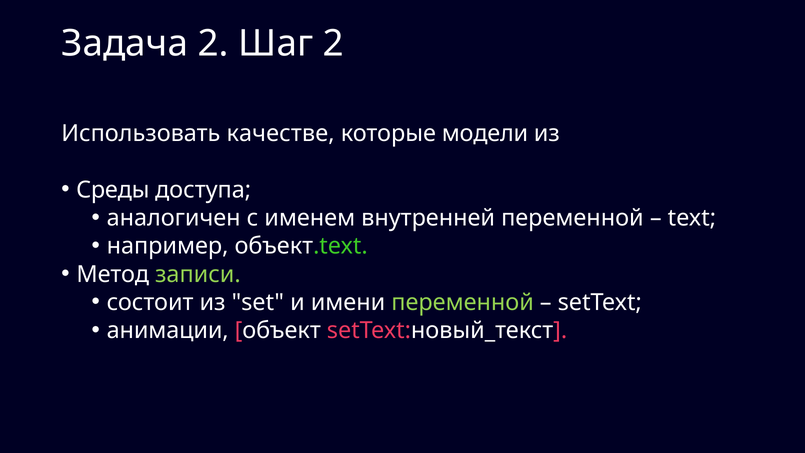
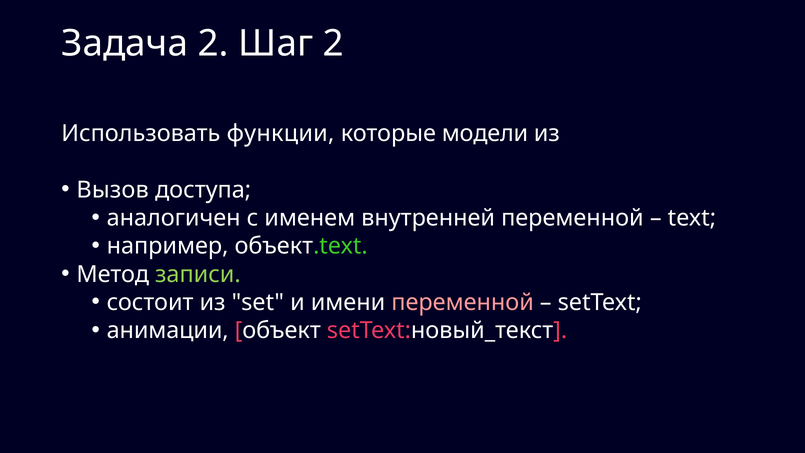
качестве: качестве -> функции
Среды: Среды -> Вызов
переменной at (463, 302) colour: light green -> pink
